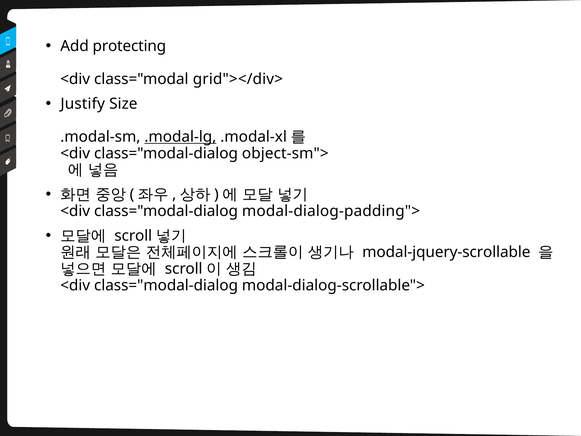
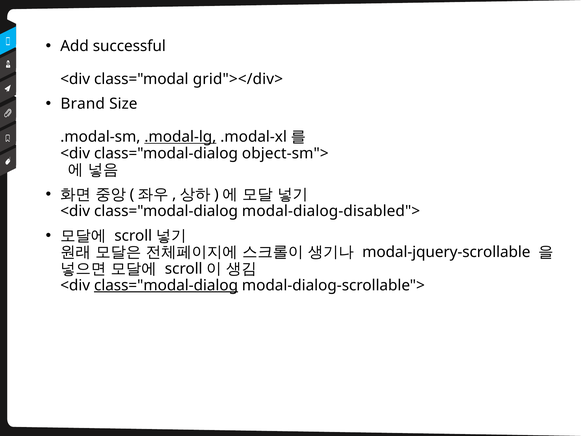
protecting: protecting -> successful
Justify: Justify -> Brand
modal-dialog-padding">: modal-dialog-padding"> -> modal-dialog-disabled">
class="modal-dialog at (166, 285) underline: none -> present
